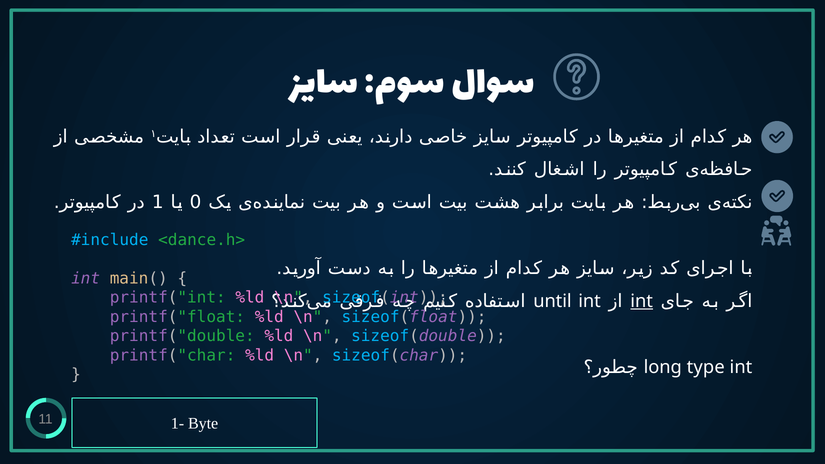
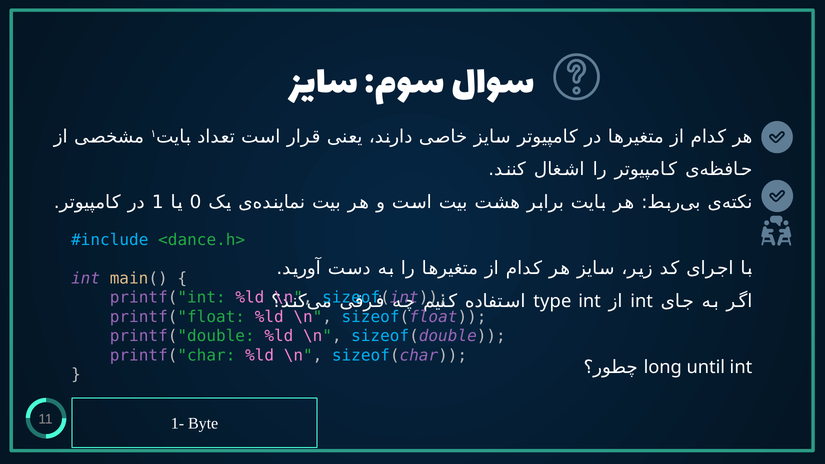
until: until -> type
int at (642, 301) underline: present -> none
type: type -> until
